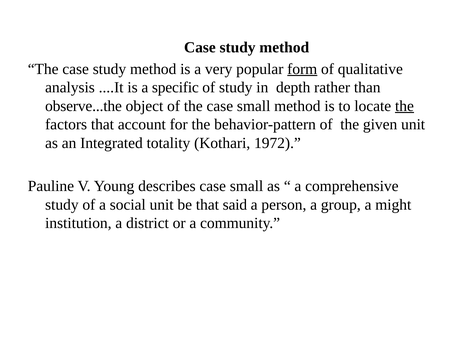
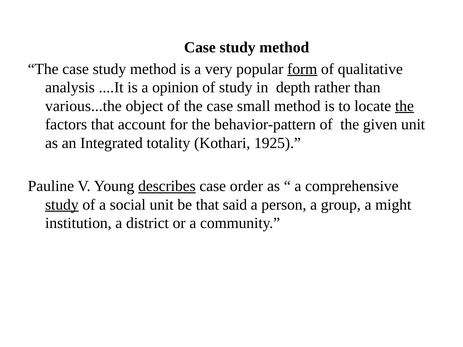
specific: specific -> opinion
observe...the: observe...the -> various...the
1972: 1972 -> 1925
describes underline: none -> present
small at (247, 186): small -> order
study at (62, 205) underline: none -> present
